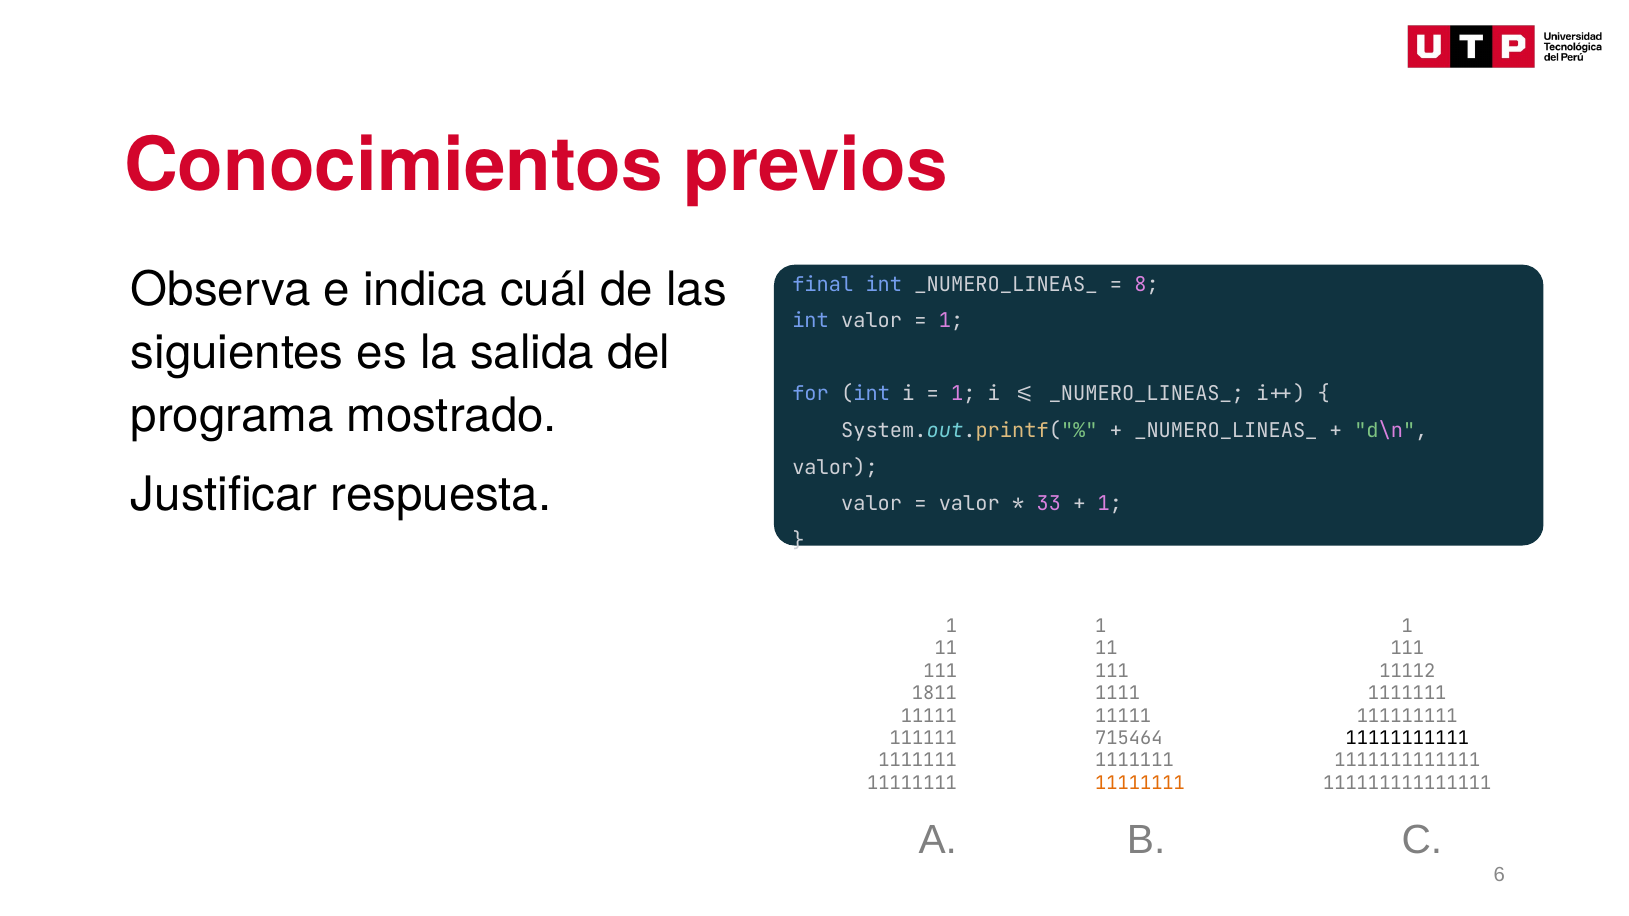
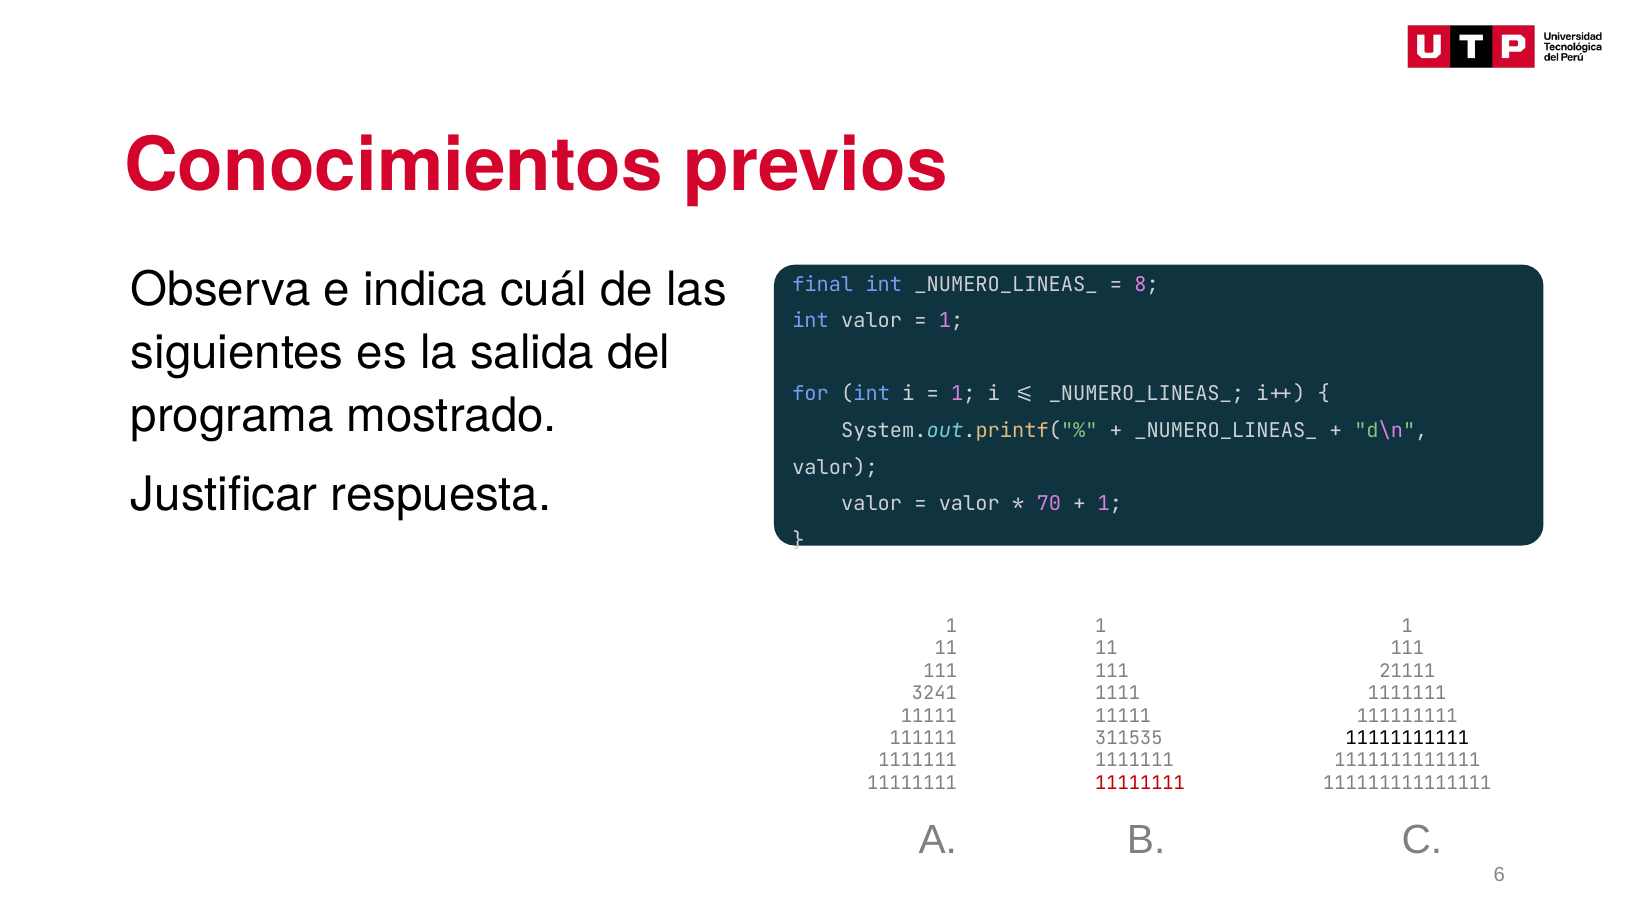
33: 33 -> 70
11112: 11112 -> 21111
1811: 1811 -> 3241
715464: 715464 -> 311535
11111111 at (1140, 783) colour: orange -> red
